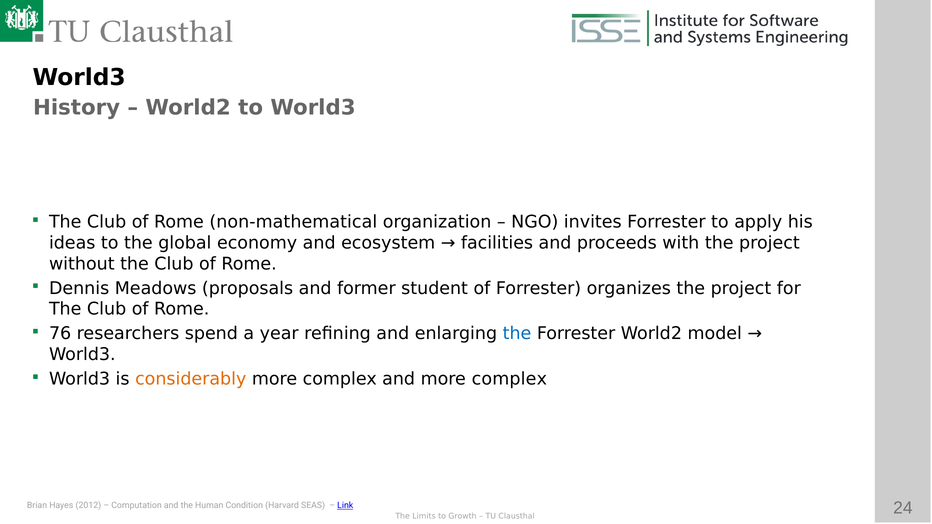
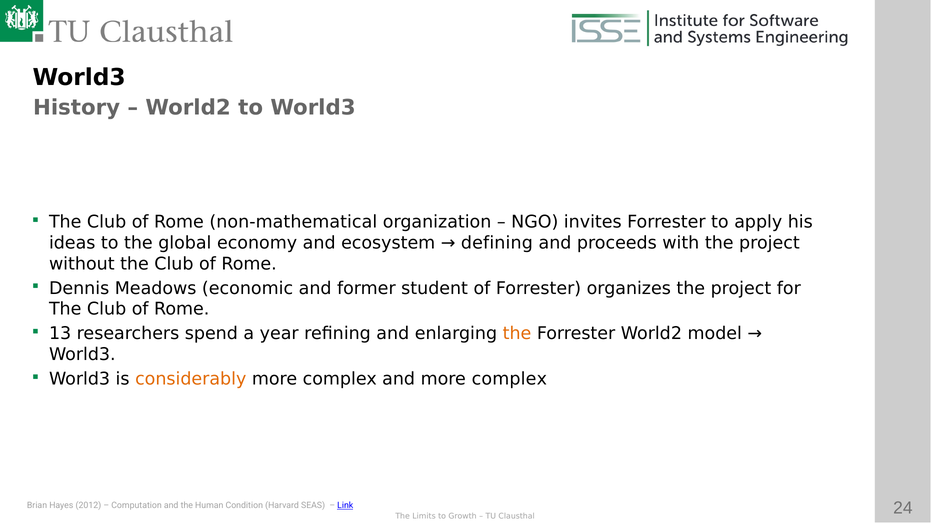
facilities: facilities -> defining
proposals: proposals -> economic
76: 76 -> 13
the at (517, 334) colour: blue -> orange
